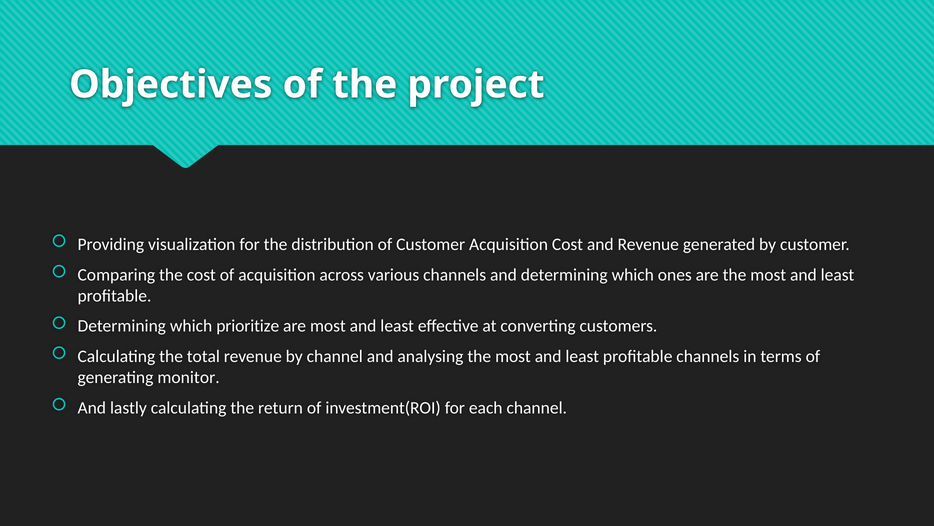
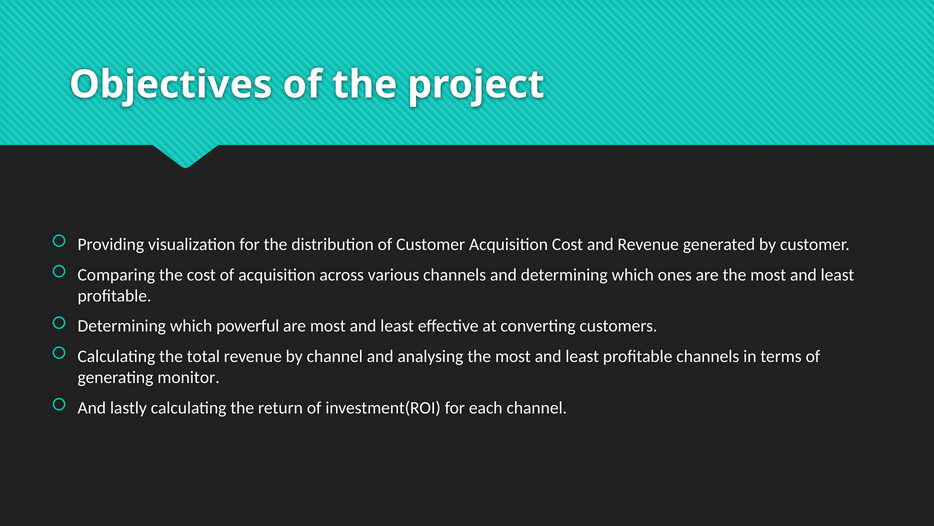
prioritize: prioritize -> powerful
